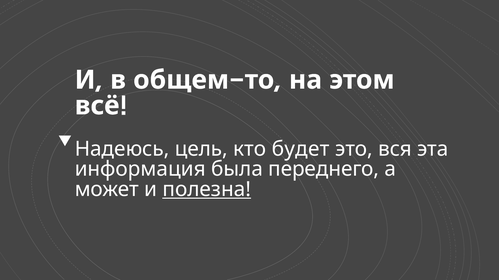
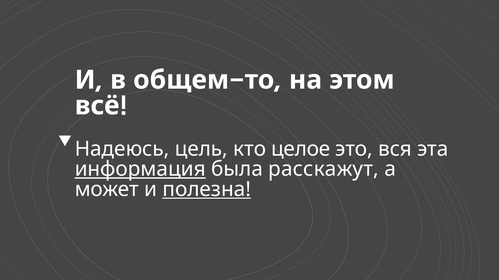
будет: будет -> целое
информация underline: none -> present
переднего: переднего -> расскажут
